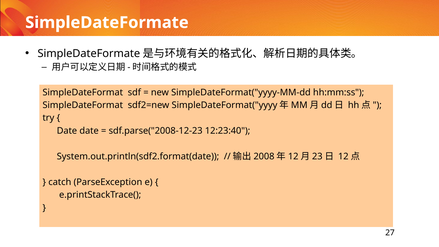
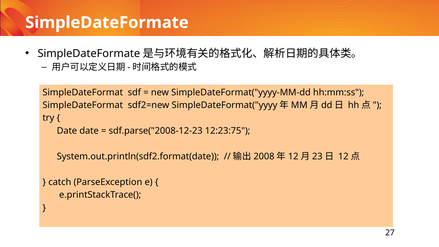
12:23:40: 12:23:40 -> 12:23:75
